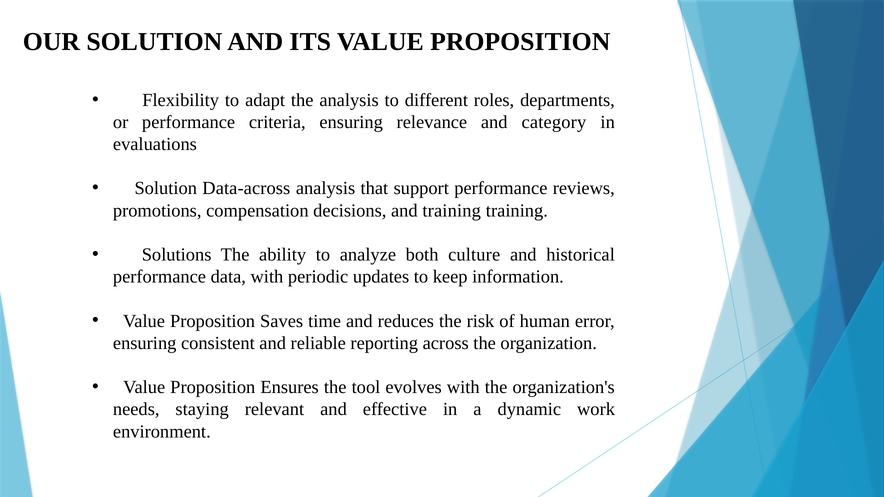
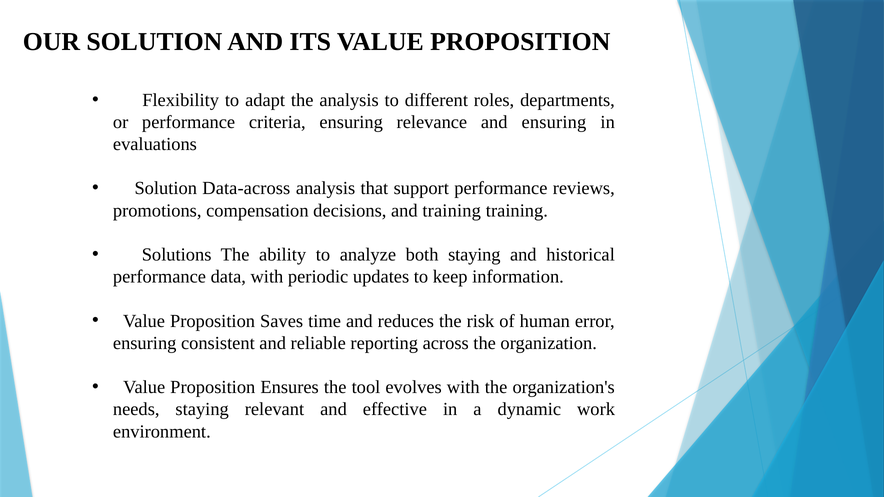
and category: category -> ensuring
both culture: culture -> staying
